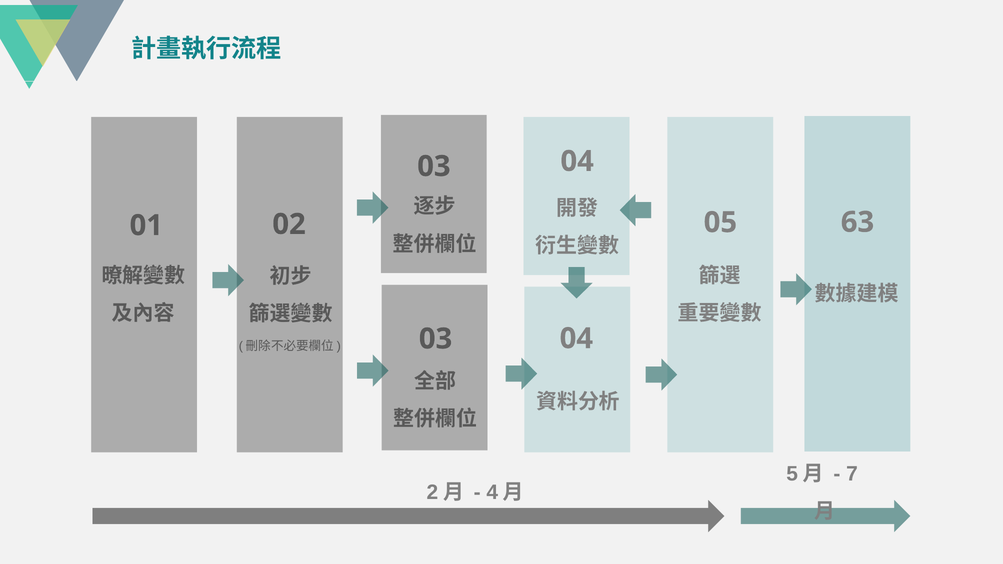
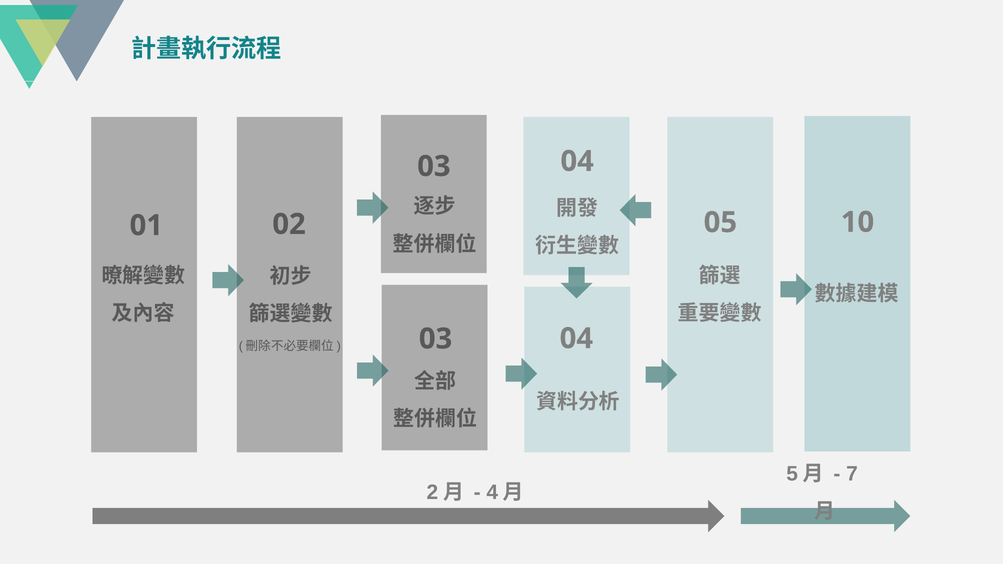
63: 63 -> 10
